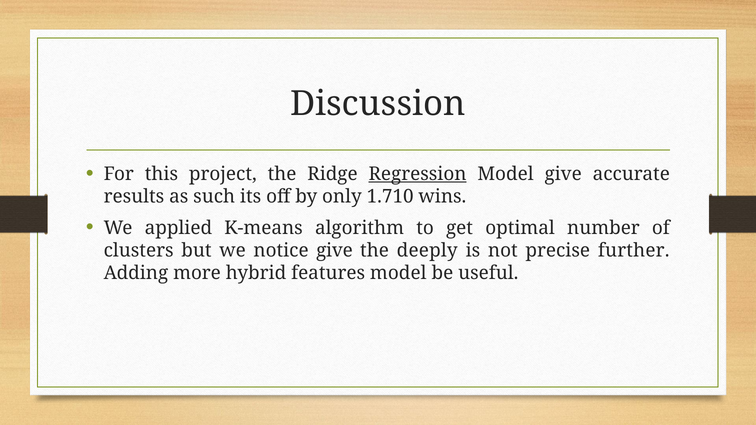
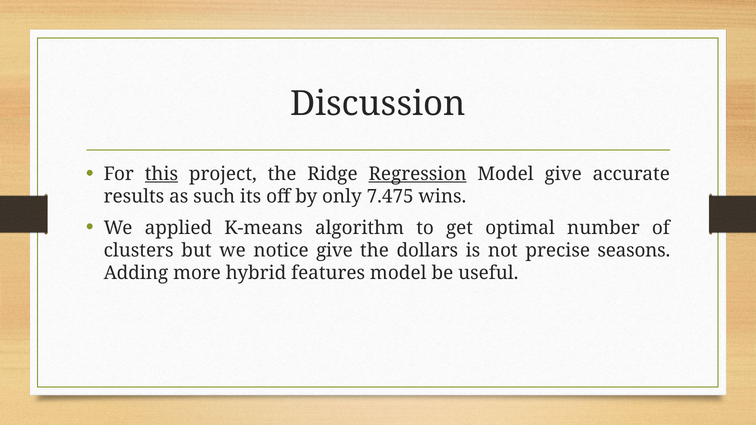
this underline: none -> present
1.710: 1.710 -> 7.475
deeply: deeply -> dollars
further: further -> seasons
